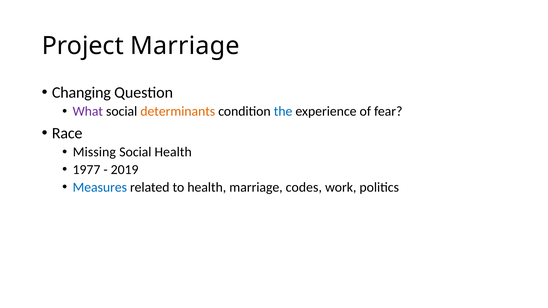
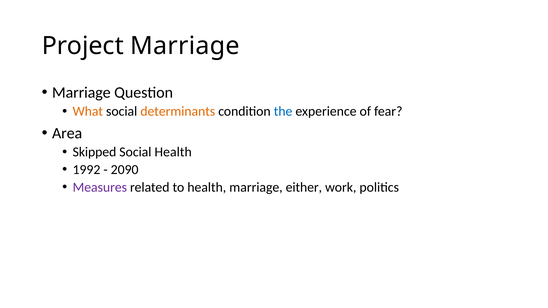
Changing at (81, 93): Changing -> Marriage
What colour: purple -> orange
Race: Race -> Area
Missing: Missing -> Skipped
1977: 1977 -> 1992
2019: 2019 -> 2090
Measures colour: blue -> purple
codes: codes -> either
